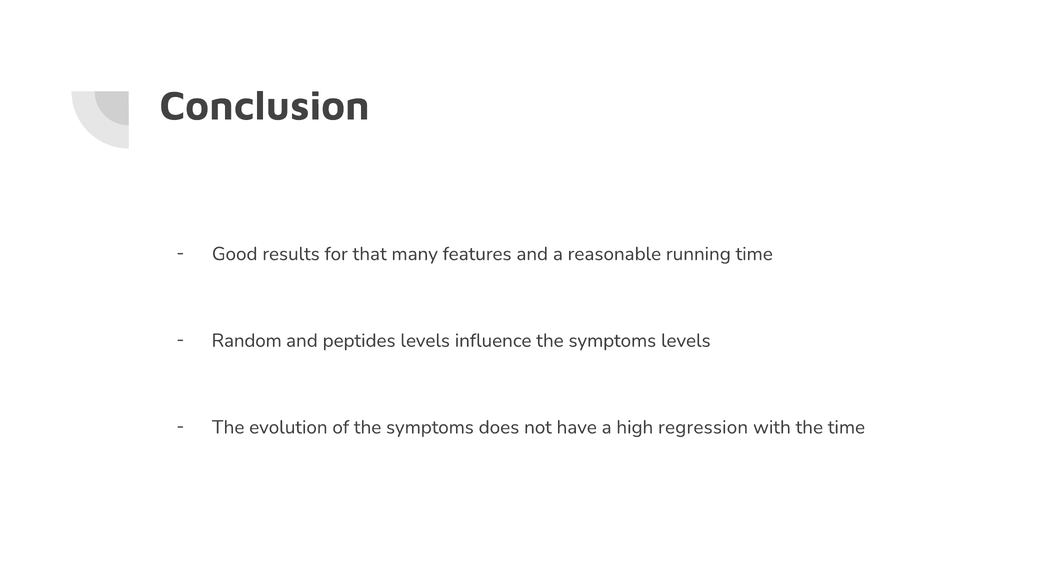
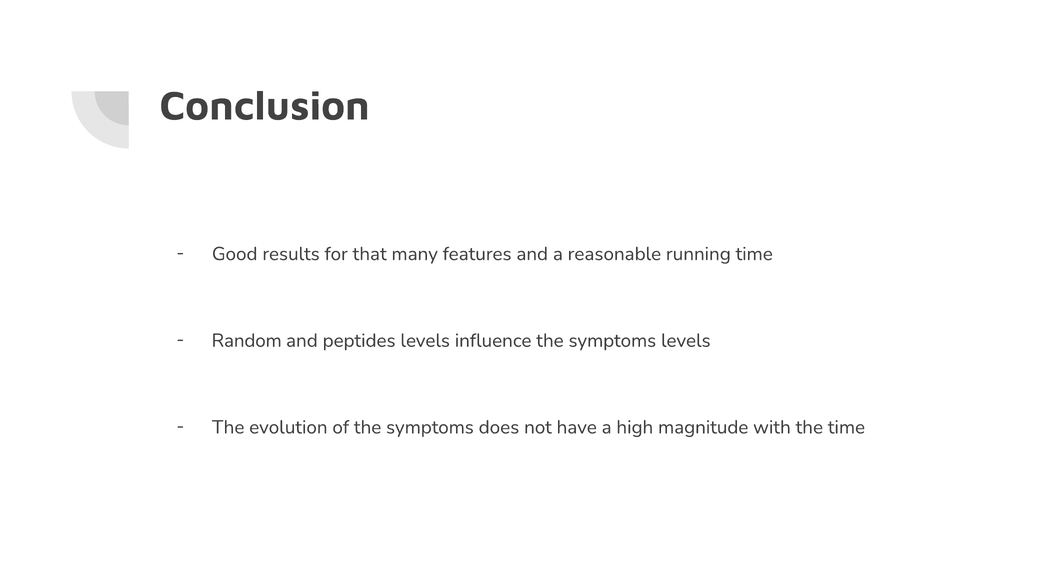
regression: regression -> magnitude
